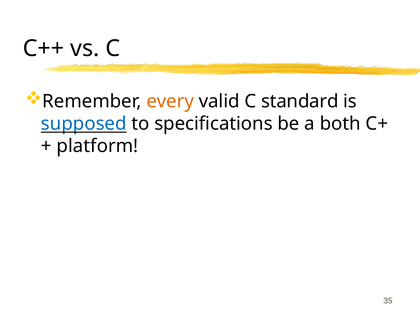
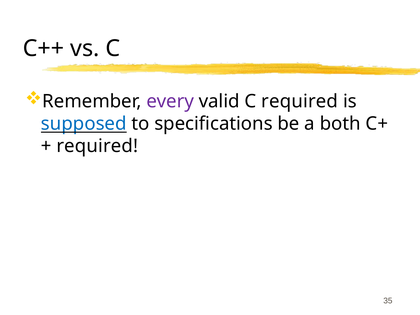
every colour: orange -> purple
C standard: standard -> required
platform at (97, 146): platform -> required
